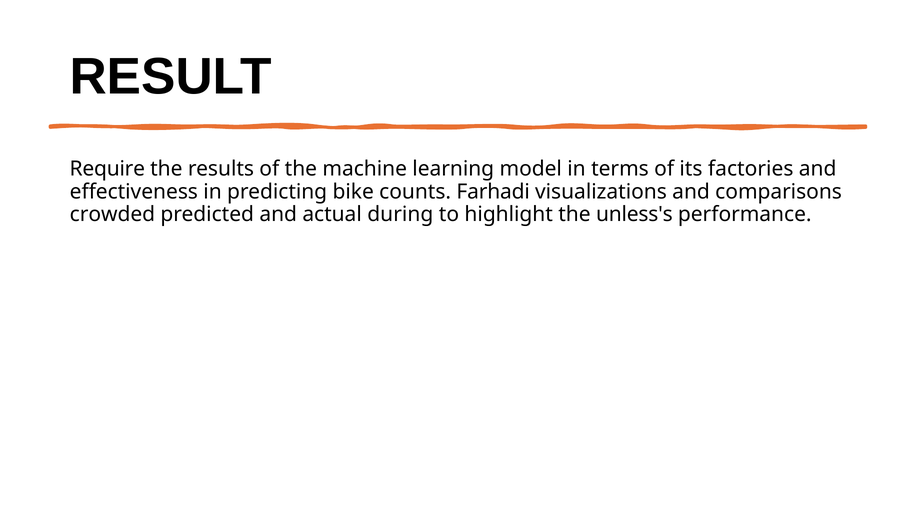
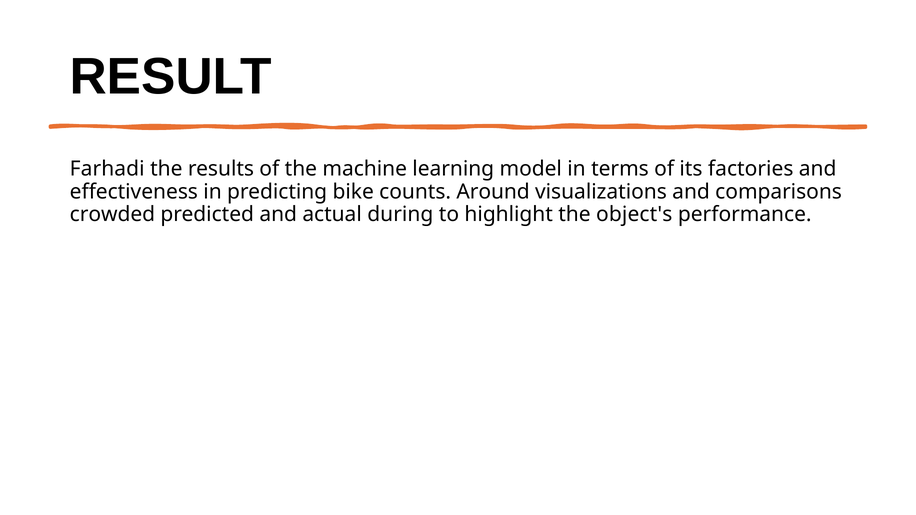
Require: Require -> Farhadi
Farhadi: Farhadi -> Around
unless's: unless's -> object's
